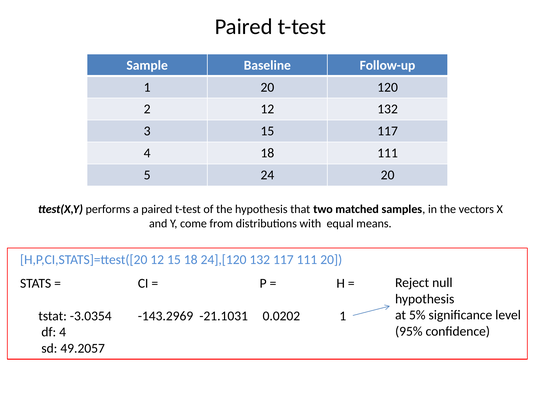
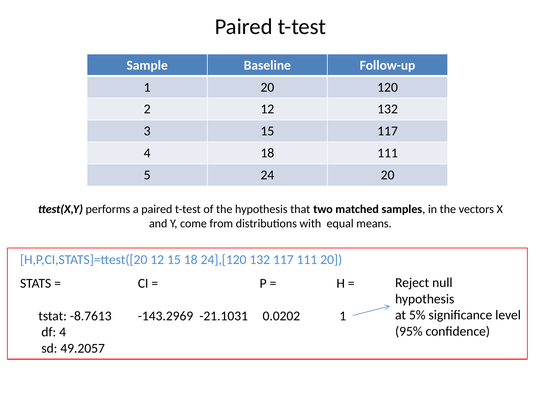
-3.0354: -3.0354 -> -8.7613
